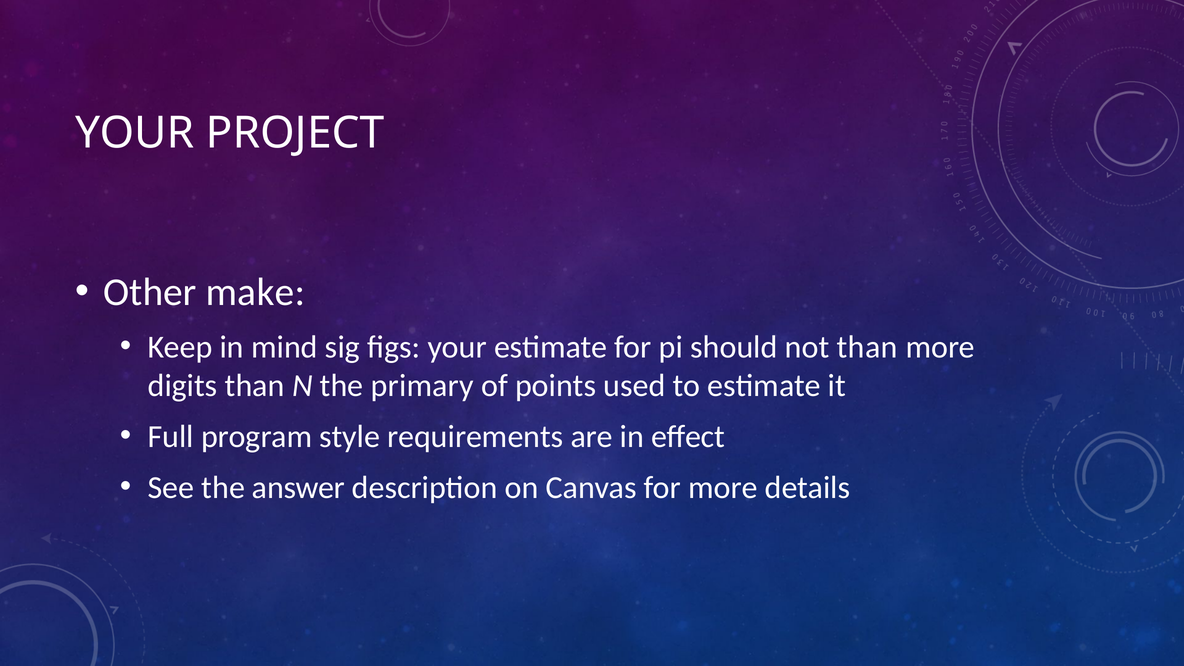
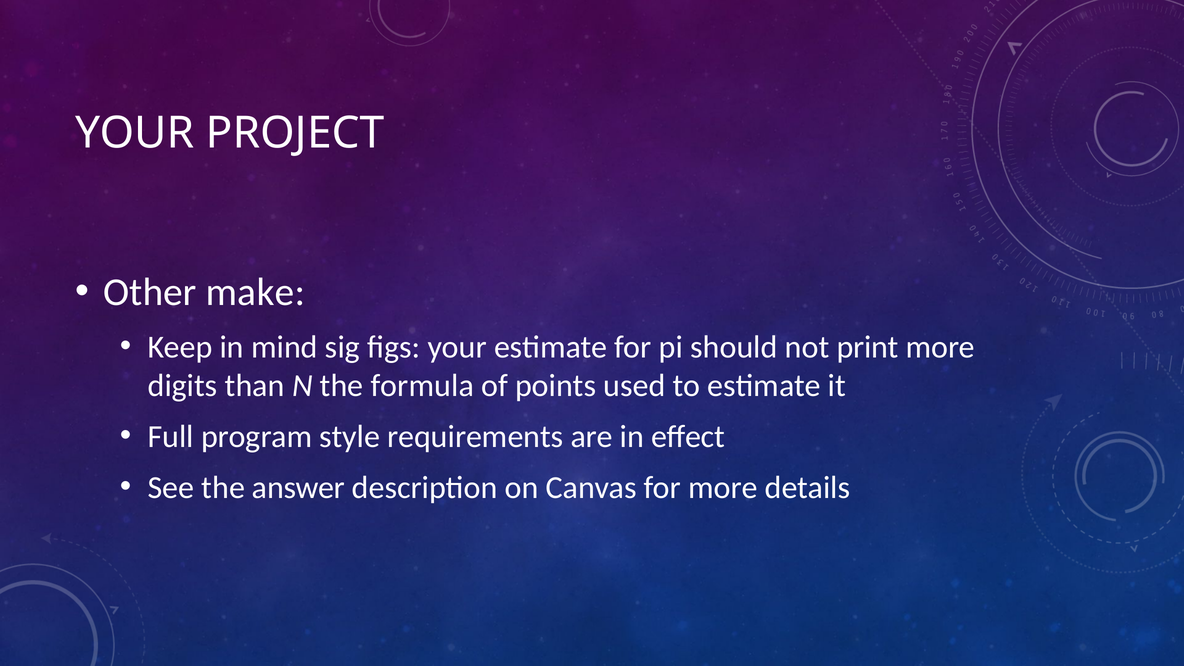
not than: than -> print
primary: primary -> formula
